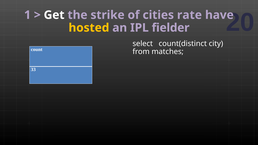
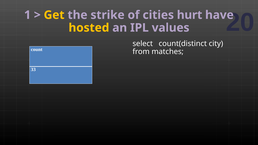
Get colour: white -> yellow
rate: rate -> hurt
fielder: fielder -> values
